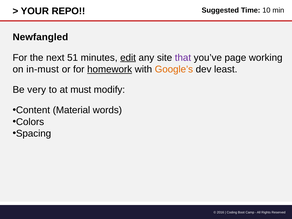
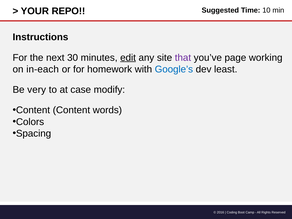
Newfangled: Newfangled -> Instructions
51: 51 -> 30
in-must: in-must -> in-each
homework underline: present -> none
Google’s colour: orange -> blue
must: must -> case
Content Material: Material -> Content
